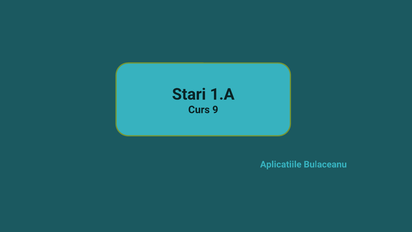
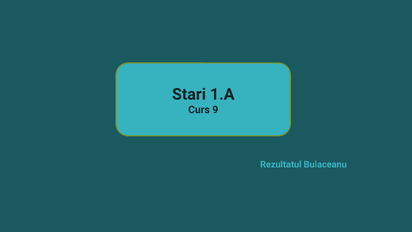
Aplicatiile: Aplicatiile -> Rezultatul
